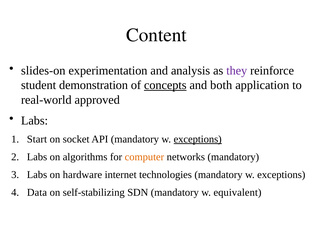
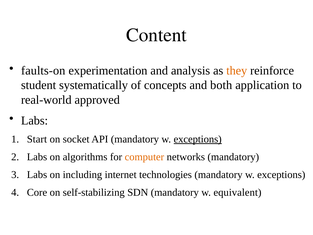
slides-on: slides-on -> faults-on
they colour: purple -> orange
demonstration: demonstration -> systematically
concepts underline: present -> none
hardware: hardware -> including
Data: Data -> Core
